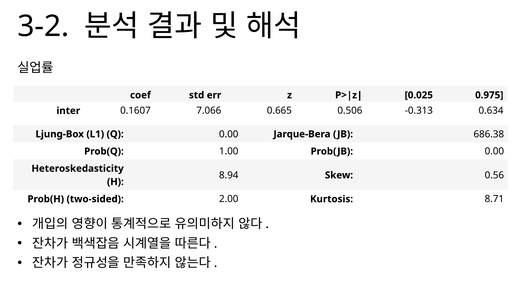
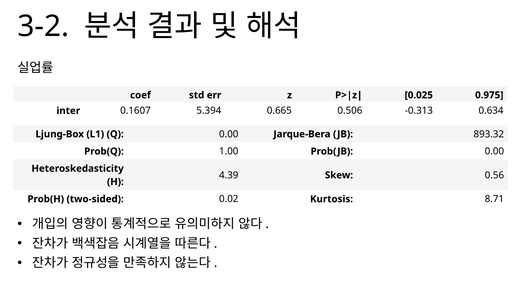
7.066: 7.066 -> 5.394
686.38: 686.38 -> 893.32
8.94: 8.94 -> 4.39
2.00: 2.00 -> 0.02
